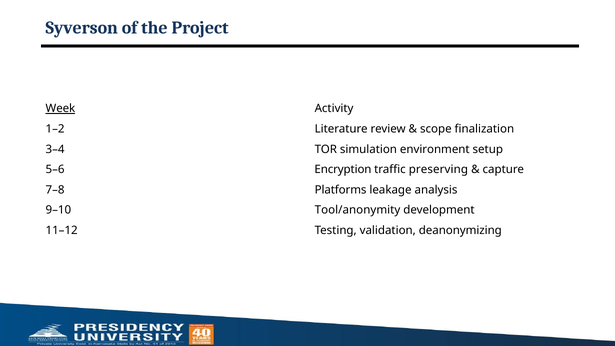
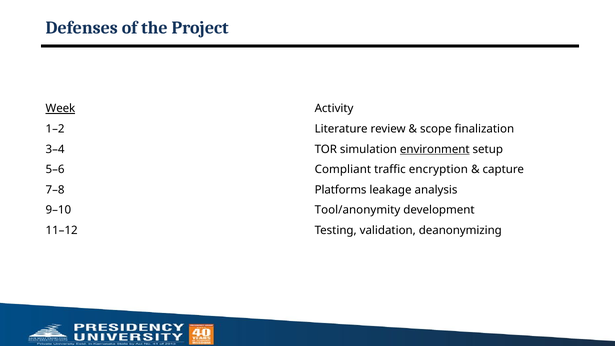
Syverson: Syverson -> Defenses
environment underline: none -> present
Encryption: Encryption -> Compliant
preserving: preserving -> encryption
